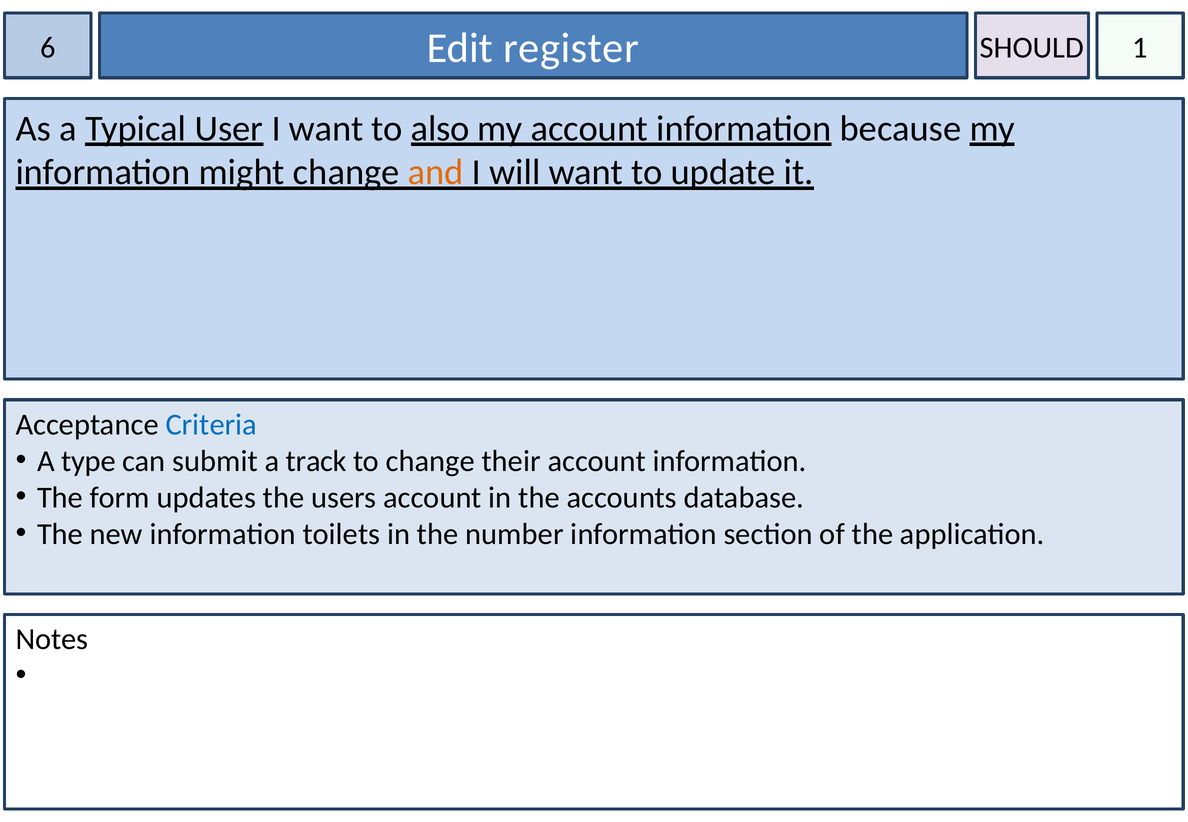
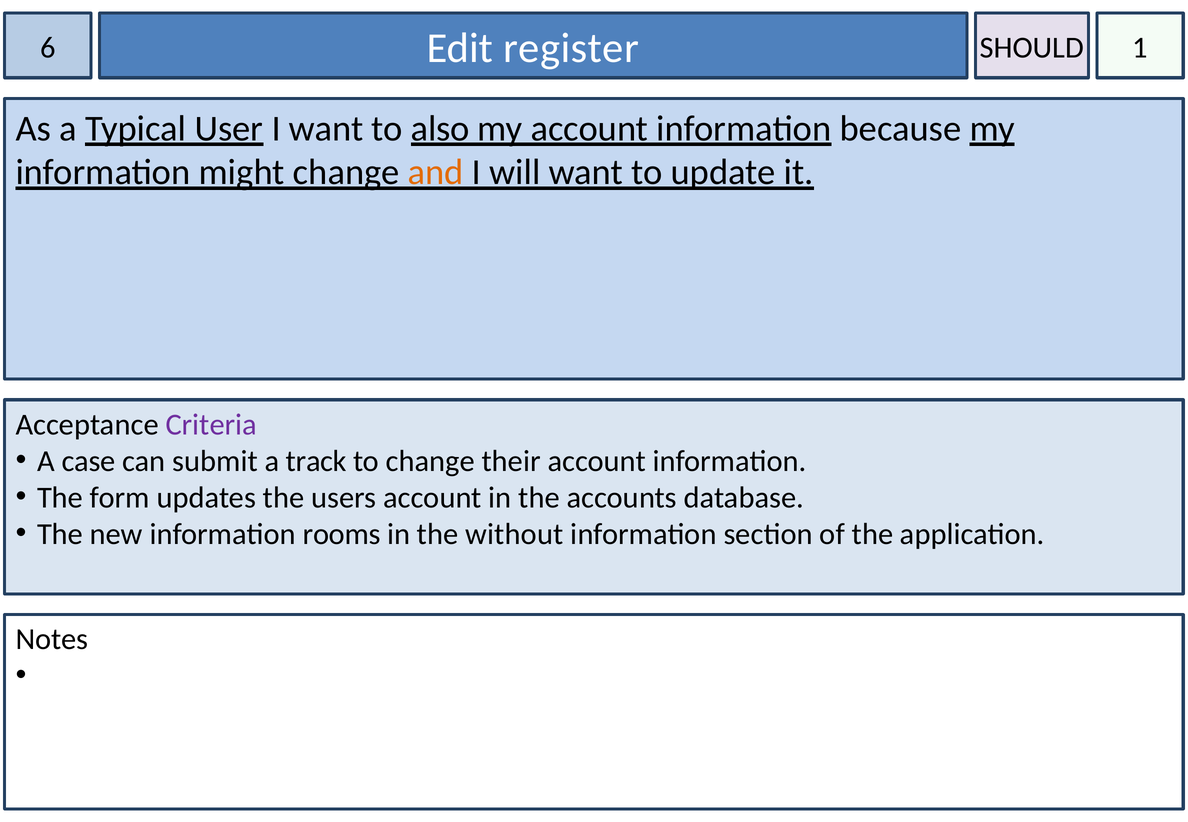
Criteria colour: blue -> purple
type: type -> case
toilets: toilets -> rooms
number: number -> without
